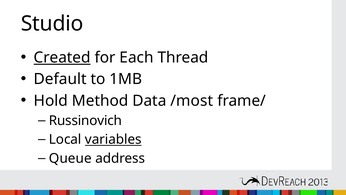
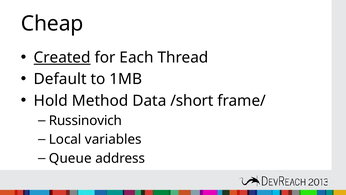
Studio: Studio -> Cheap
/most: /most -> /short
variables underline: present -> none
